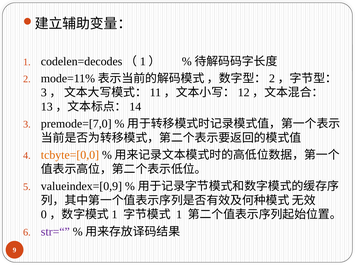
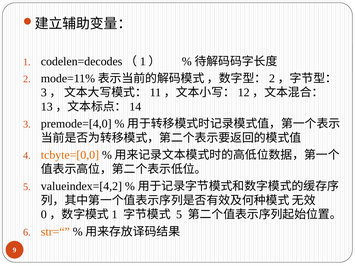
premode=[7,0: premode=[7,0 -> premode=[4,0
valueindex=[0,9: valueindex=[0,9 -> valueindex=[4,2
1 at (179, 215): 1 -> 5
str=“ colour: purple -> orange
